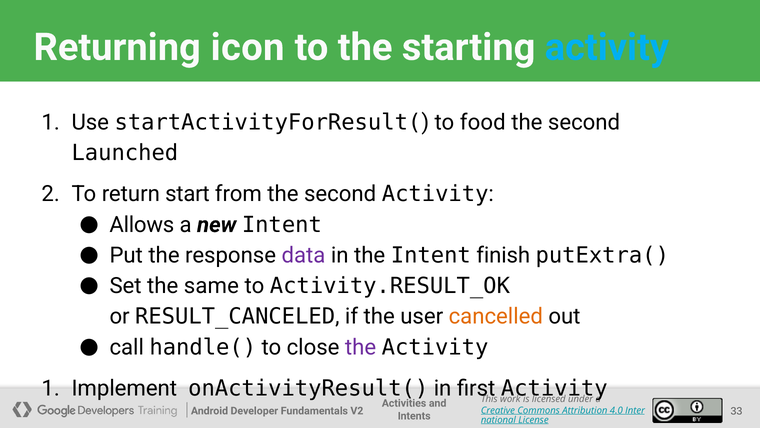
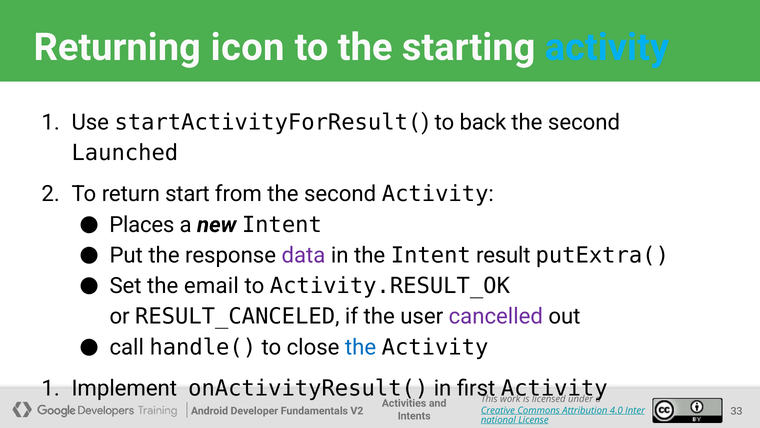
food: food -> back
Allows: Allows -> Places
finish: finish -> result
same: same -> email
cancelled colour: orange -> purple
the at (361, 347) colour: purple -> blue
